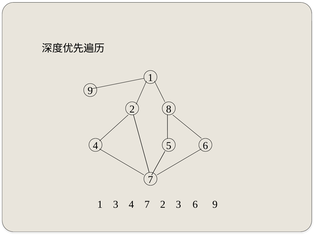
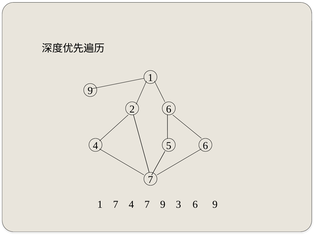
2 8: 8 -> 6
1 3: 3 -> 7
7 2: 2 -> 9
